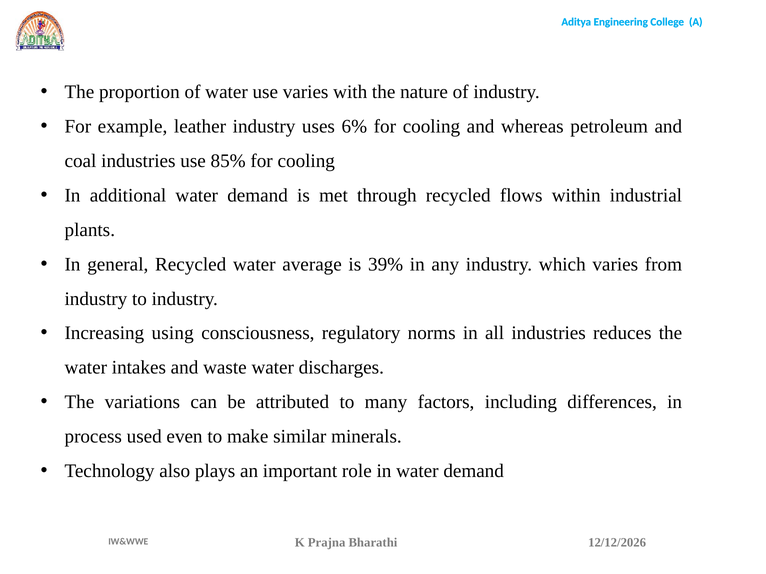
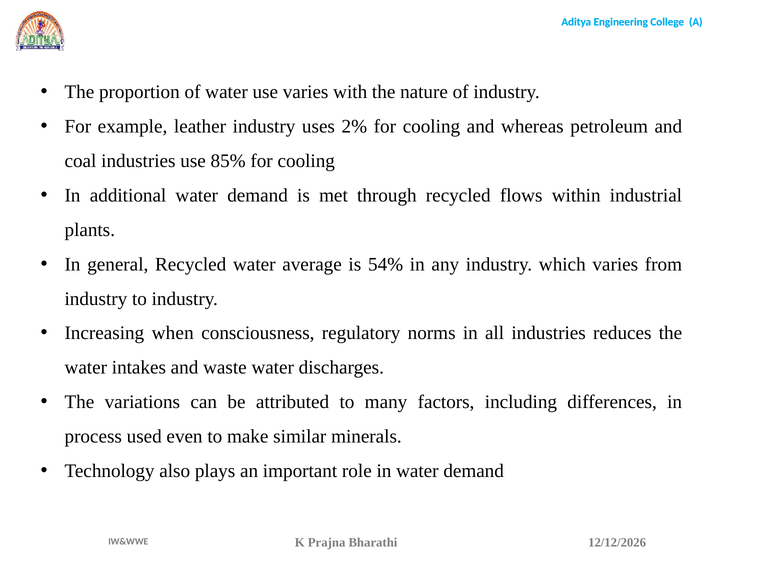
6%: 6% -> 2%
39%: 39% -> 54%
using: using -> when
